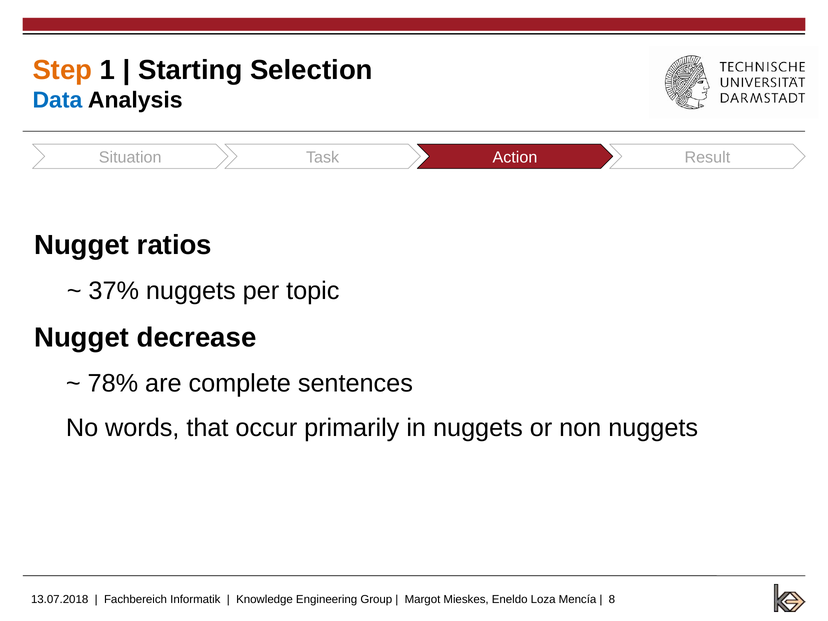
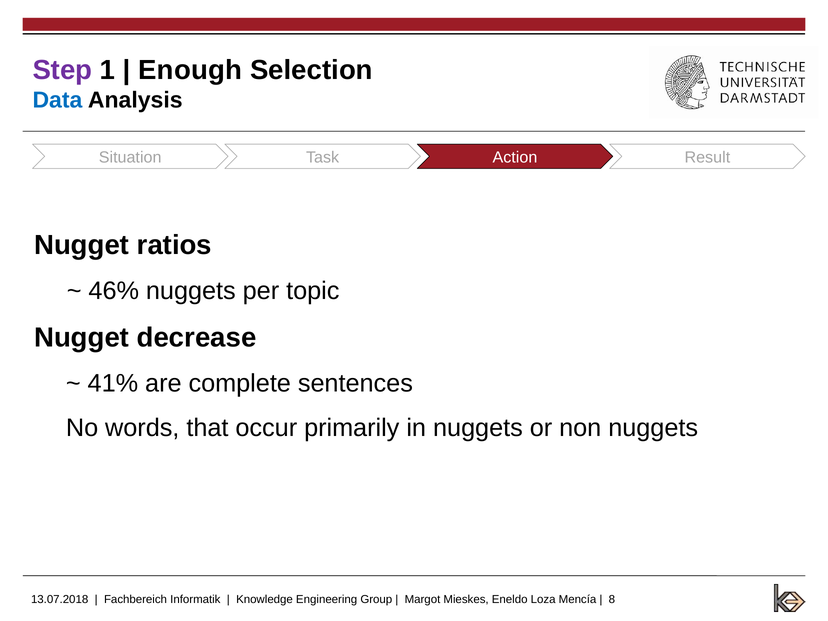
Step colour: orange -> purple
Starting: Starting -> Enough
37%: 37% -> 46%
78%: 78% -> 41%
